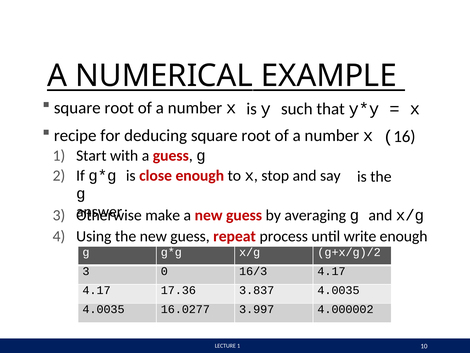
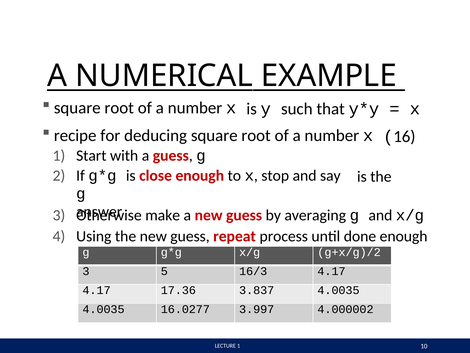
write: write -> done
0: 0 -> 5
